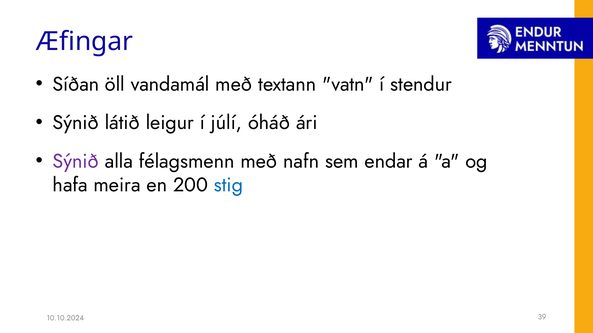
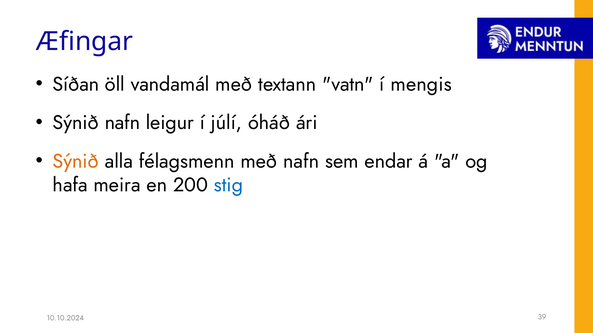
stendur: stendur -> mengis
Sýnið látið: látið -> nafn
Sýnið at (76, 161) colour: purple -> orange
